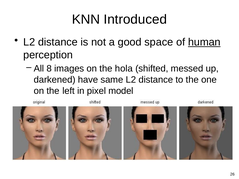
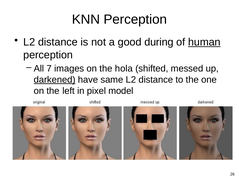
KNN Introduced: Introduced -> Perception
space: space -> during
8: 8 -> 7
darkened underline: none -> present
